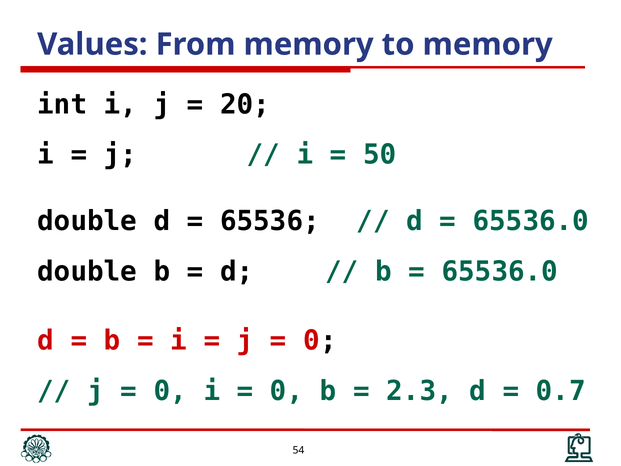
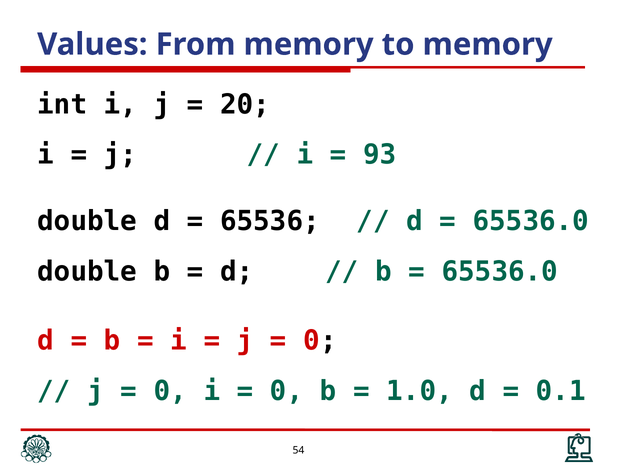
50: 50 -> 93
2.3: 2.3 -> 1.0
0.7: 0.7 -> 0.1
